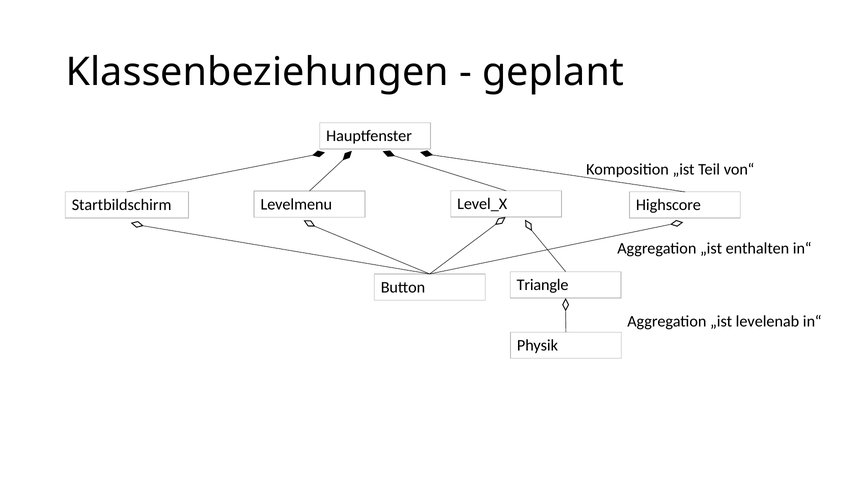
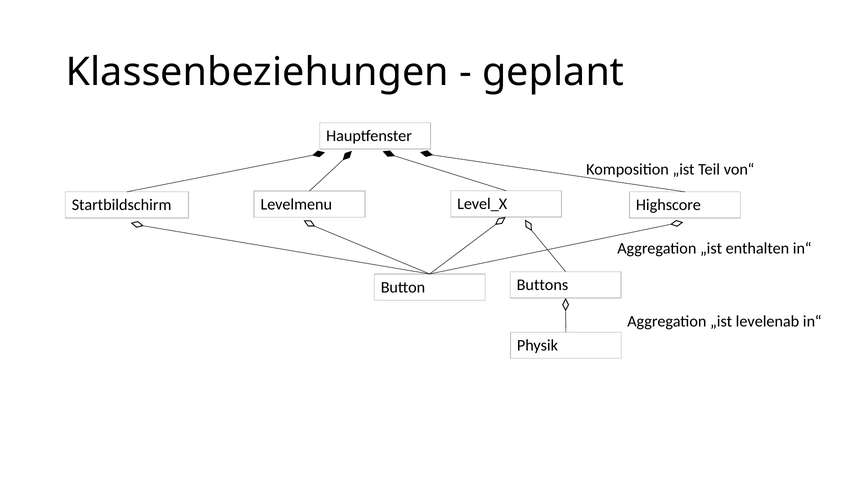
Triangle: Triangle -> Buttons
